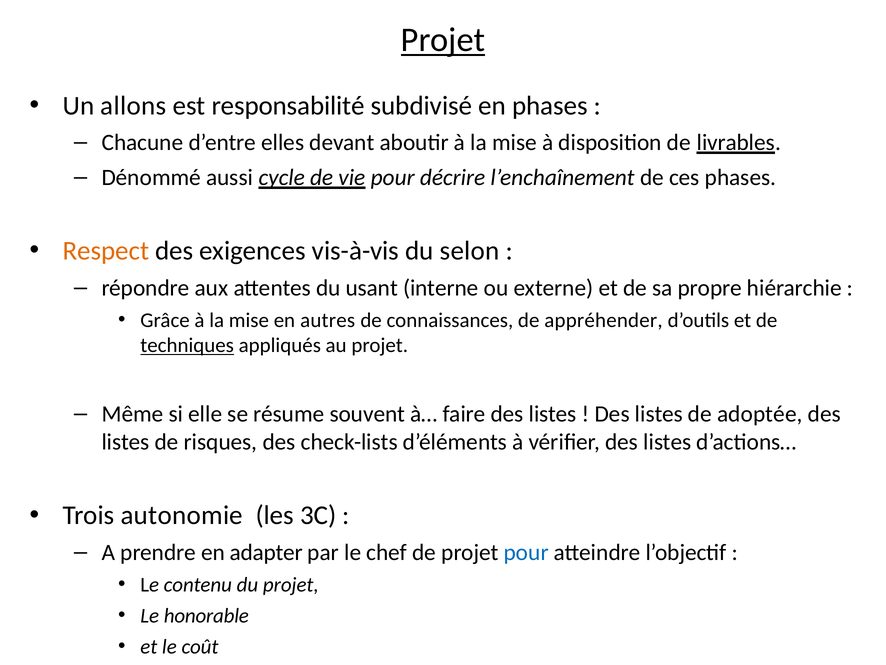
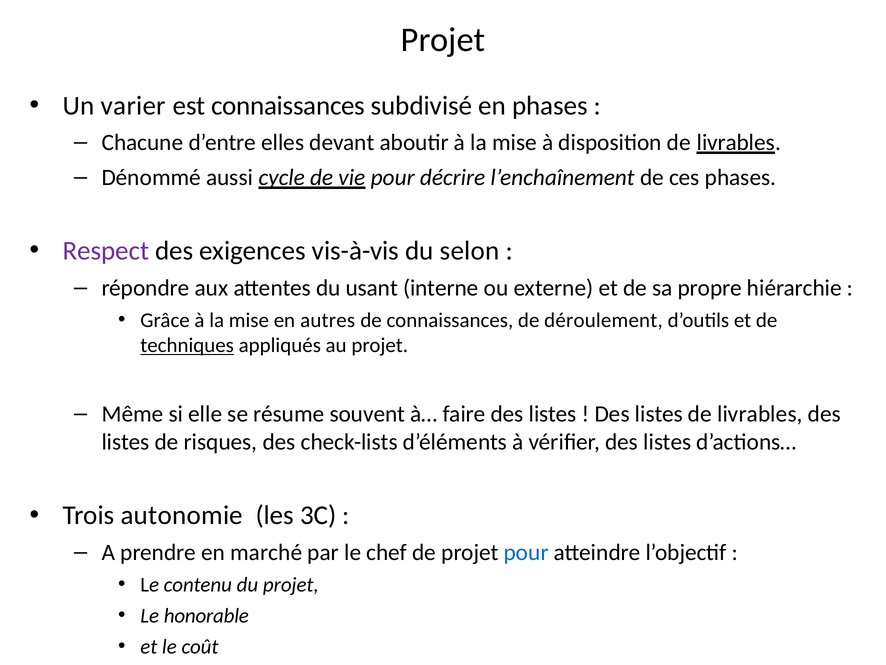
Projet at (443, 40) underline: present -> none
allons: allons -> varier
est responsabilité: responsabilité -> connaissances
Respect colour: orange -> purple
appréhender: appréhender -> déroulement
listes de adoptée: adoptée -> livrables
adapter: adapter -> marché
